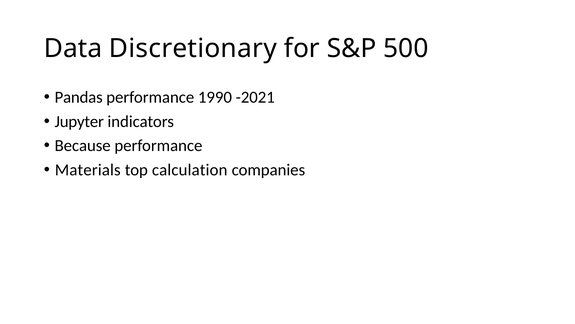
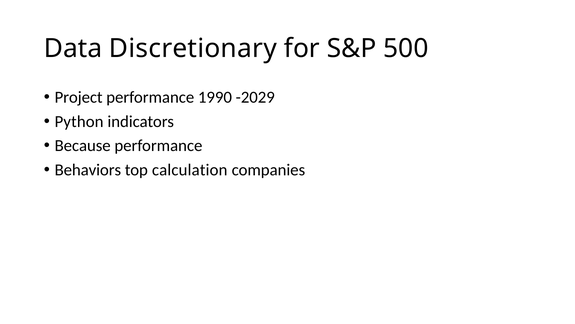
Pandas: Pandas -> Project
-2021: -2021 -> -2029
Jupyter: Jupyter -> Python
Materials: Materials -> Behaviors
